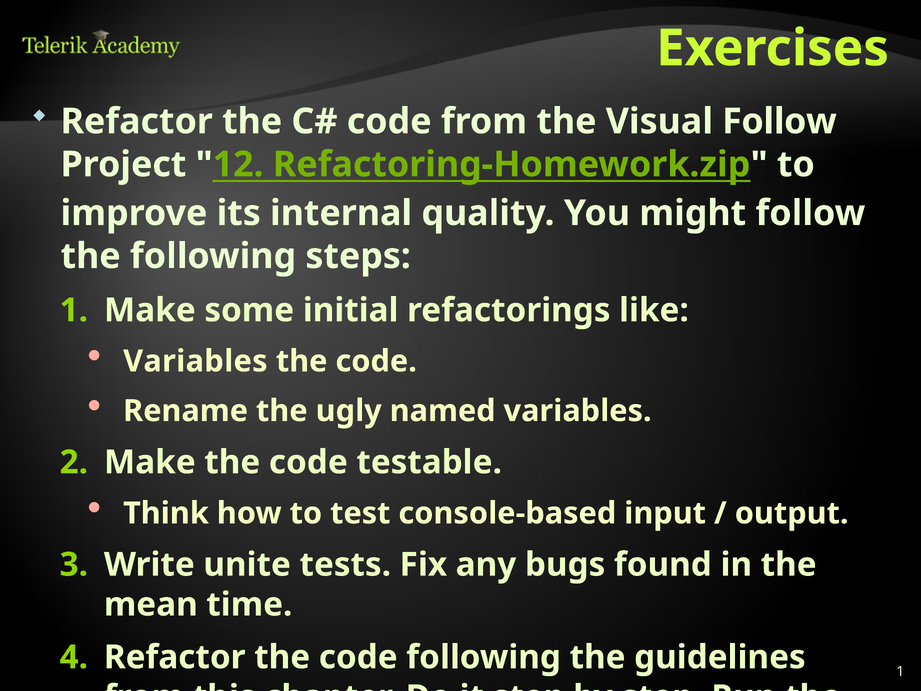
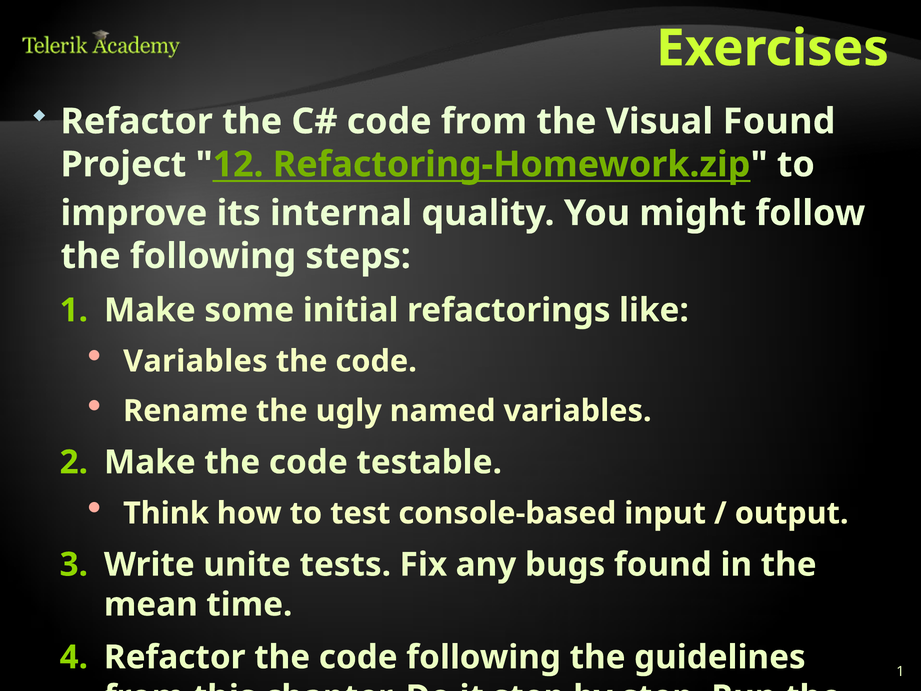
Visual Follow: Follow -> Found
